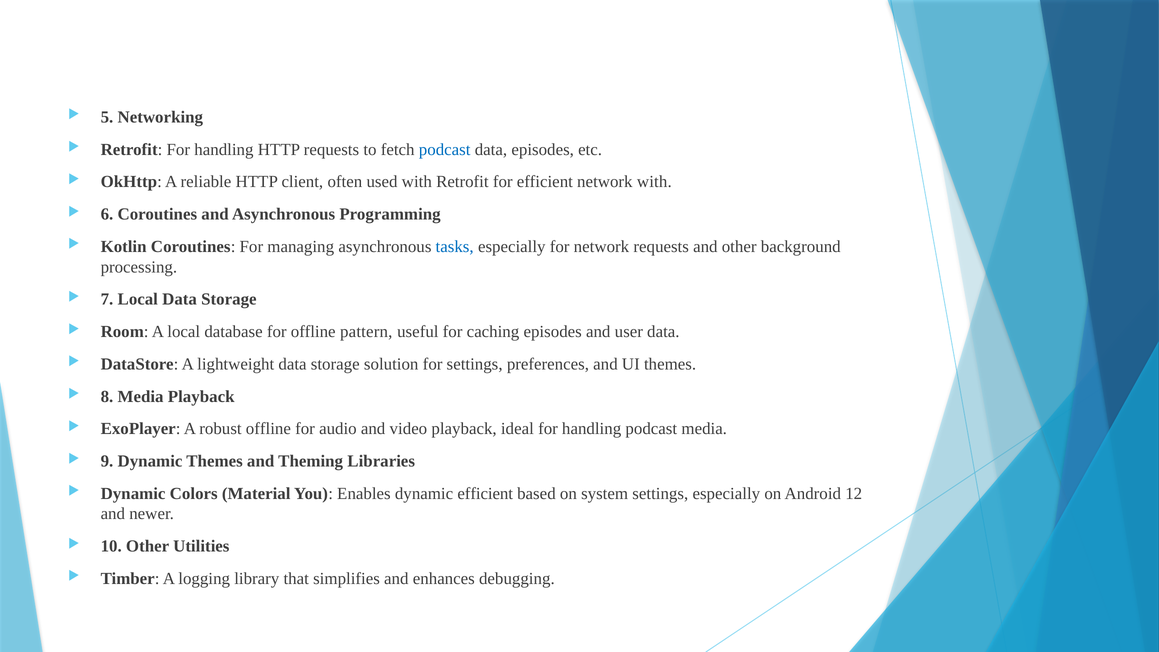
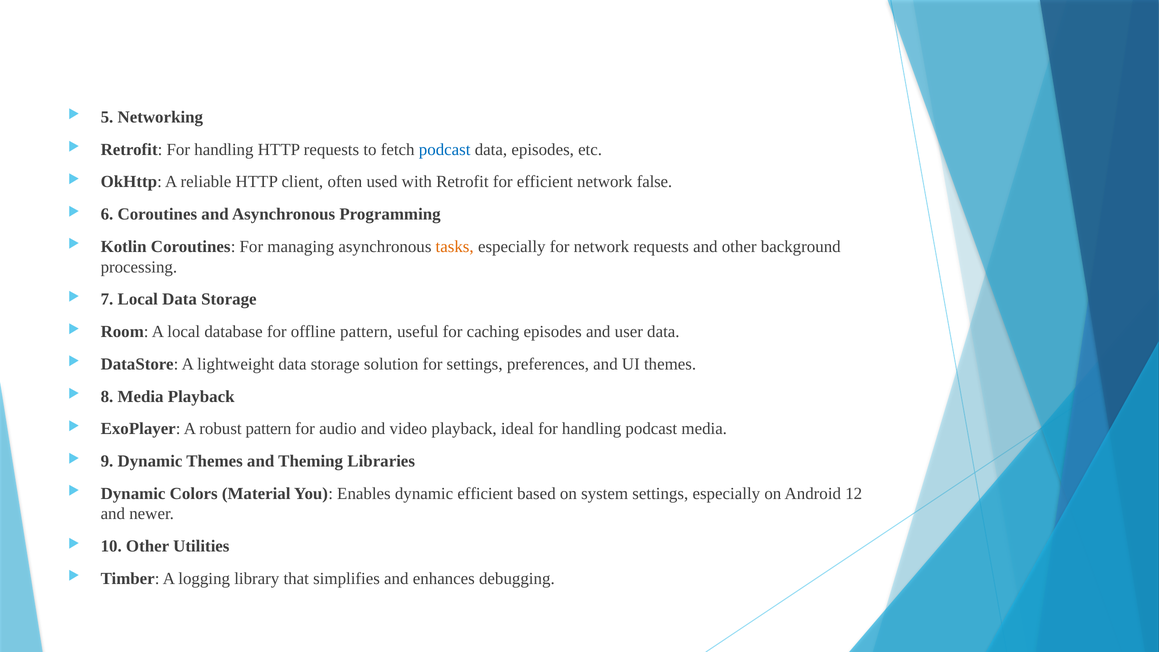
network with: with -> false
tasks colour: blue -> orange
robust offline: offline -> pattern
